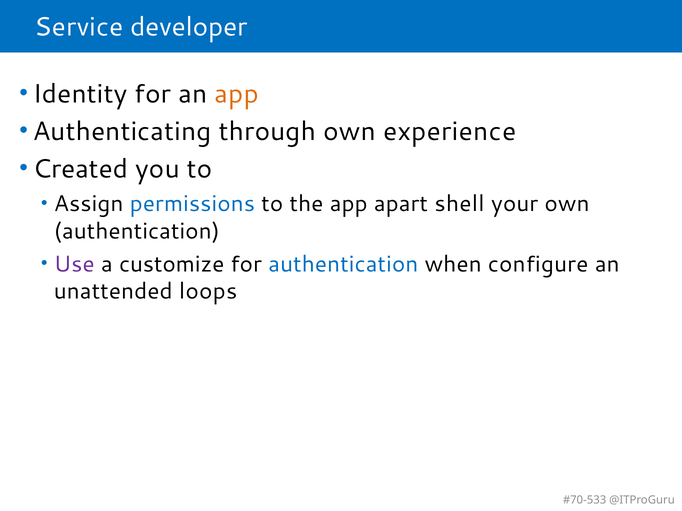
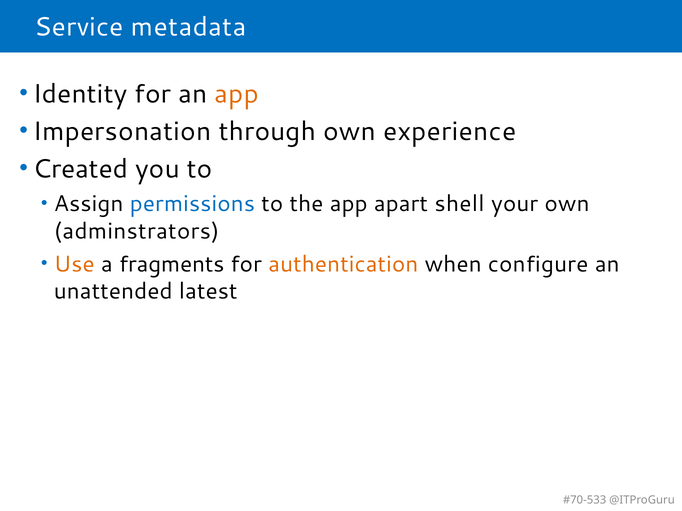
developer: developer -> metadata
Authenticating: Authenticating -> Impersonation
authentication at (137, 231): authentication -> adminstrators
Use colour: purple -> orange
customize: customize -> fragments
authentication at (343, 264) colour: blue -> orange
loops: loops -> latest
